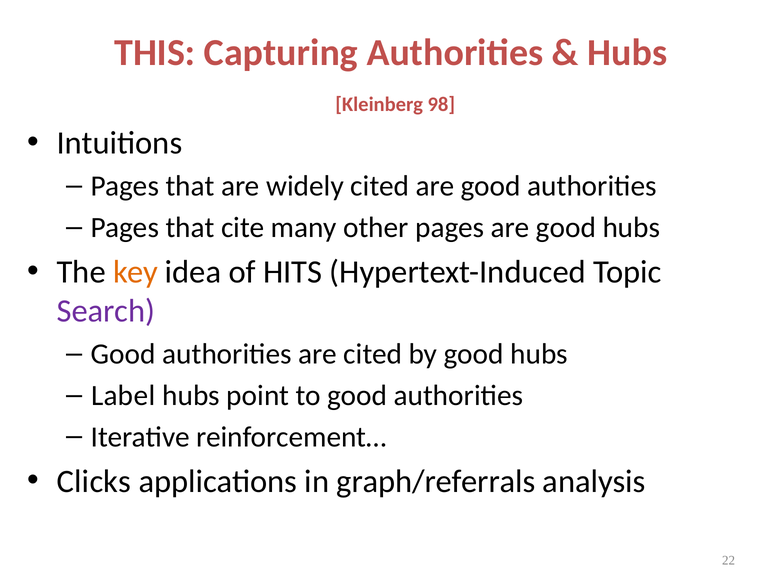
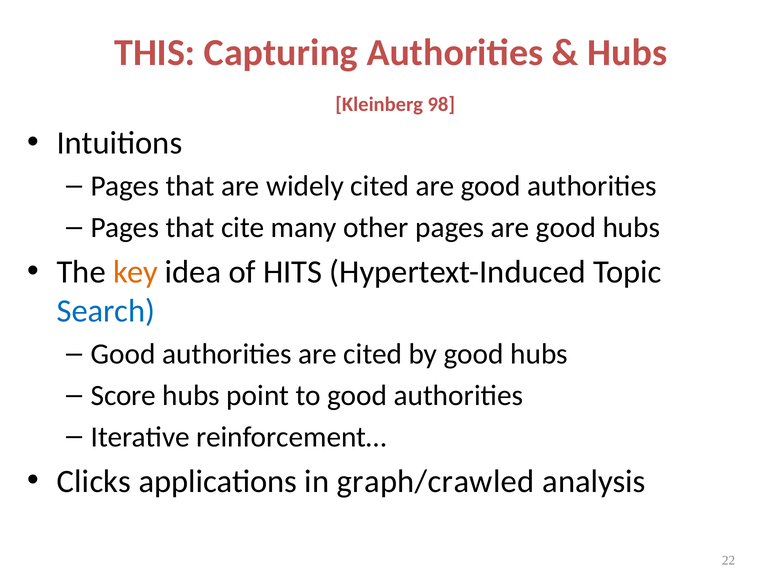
Search colour: purple -> blue
Label: Label -> Score
graph/referrals: graph/referrals -> graph/crawled
